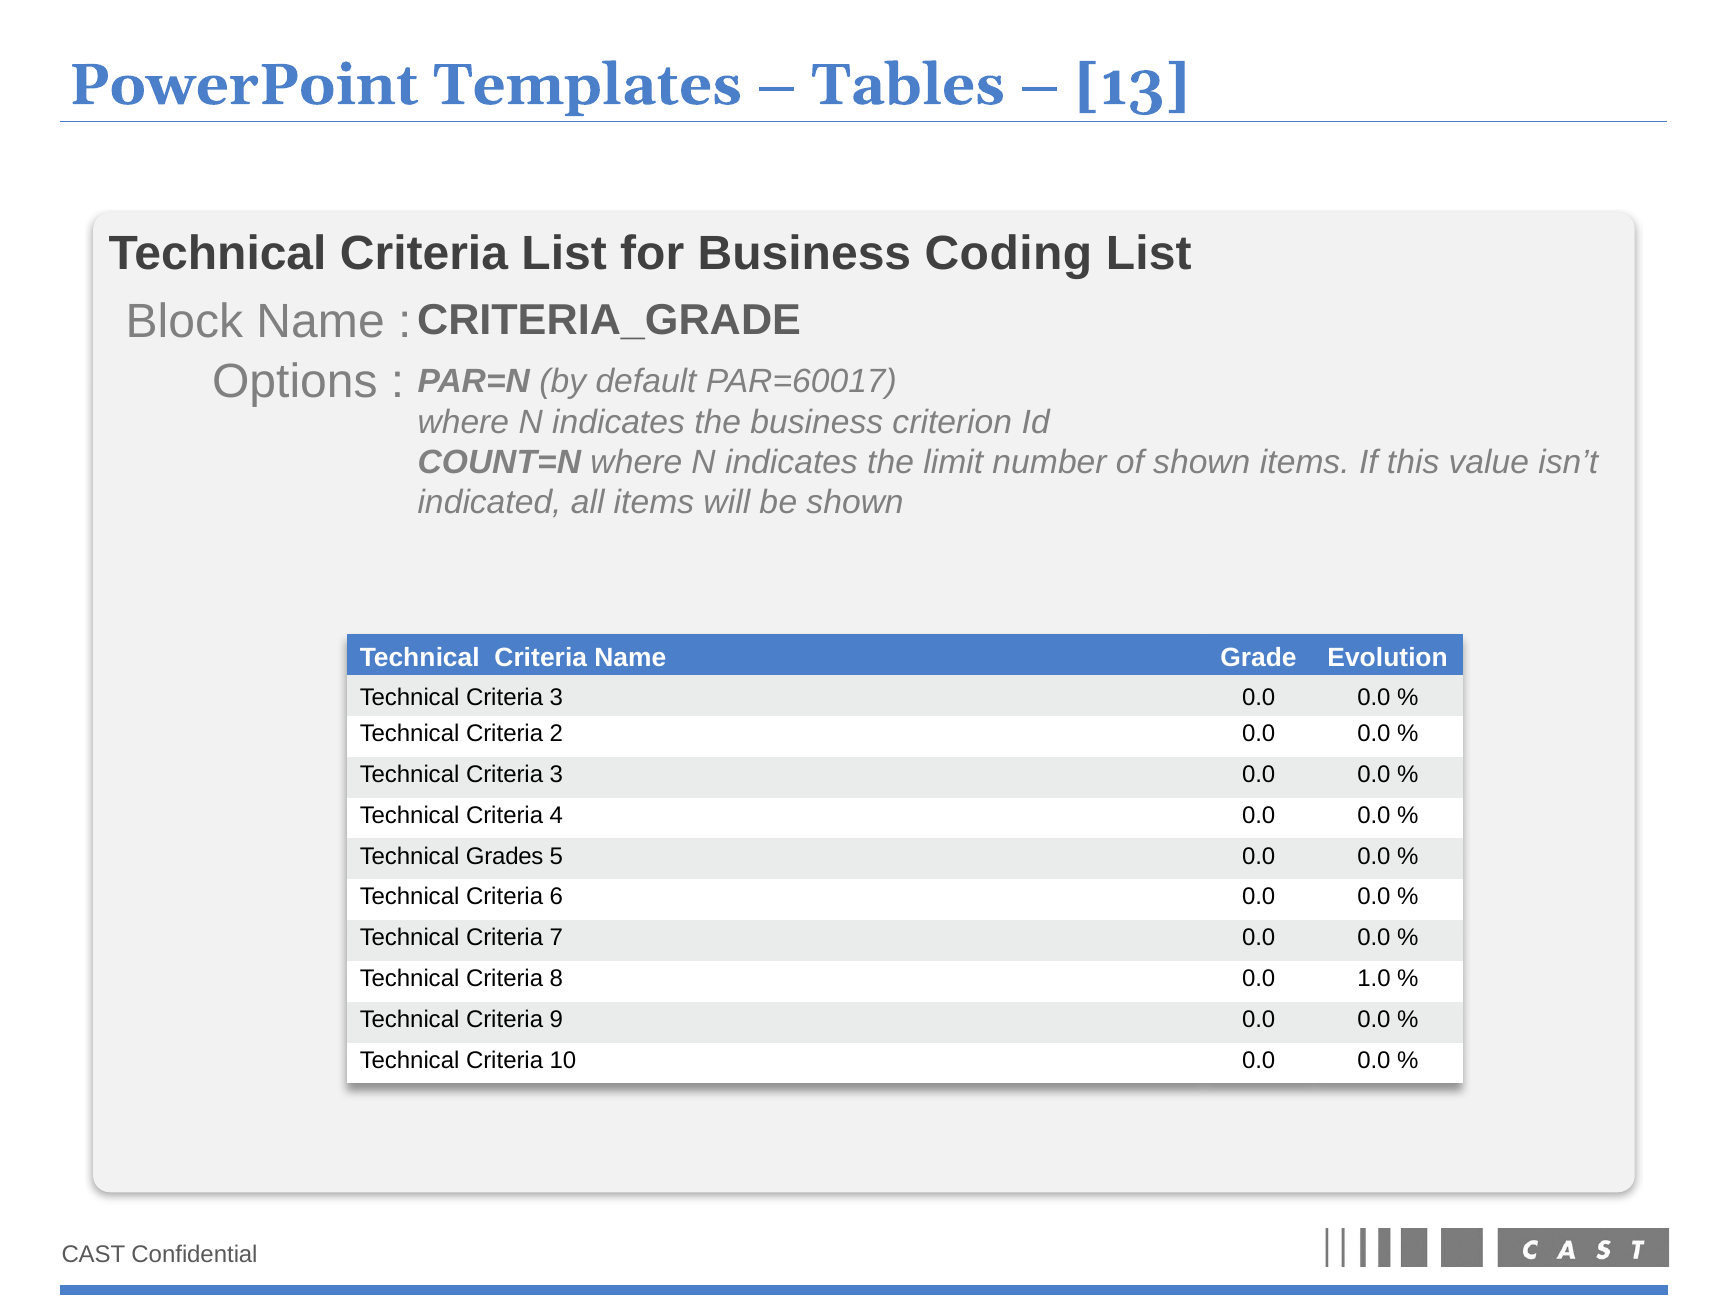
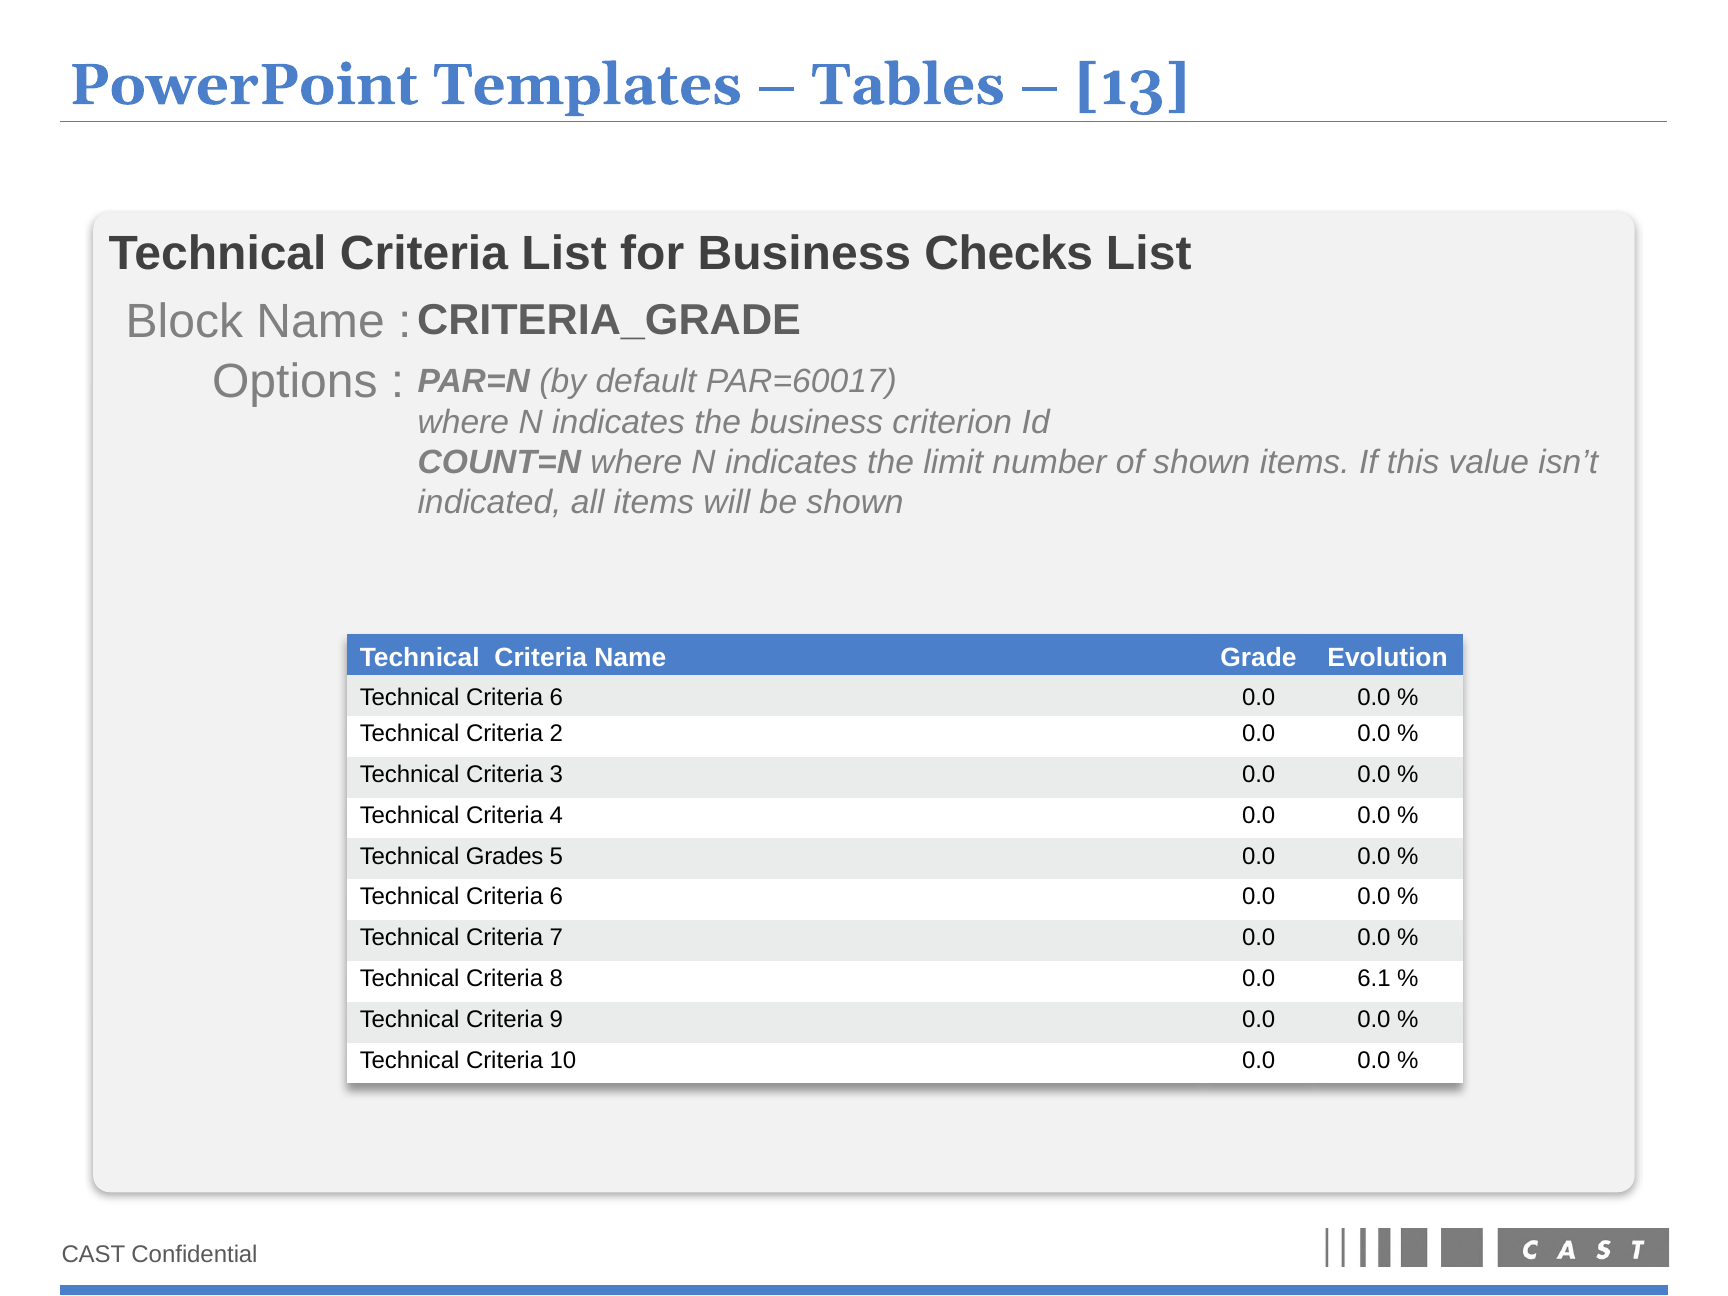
Coding: Coding -> Checks
3 at (556, 698): 3 -> 6
1.0: 1.0 -> 6.1
